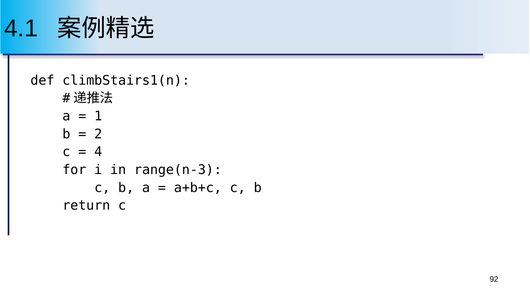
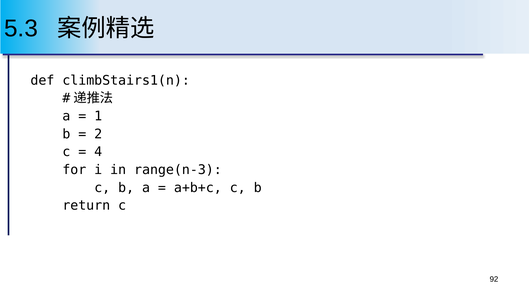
4.1: 4.1 -> 5.3
